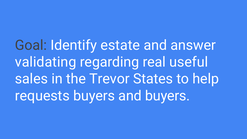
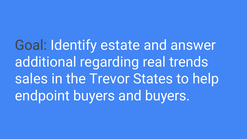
validating: validating -> additional
useful: useful -> trends
requests: requests -> endpoint
